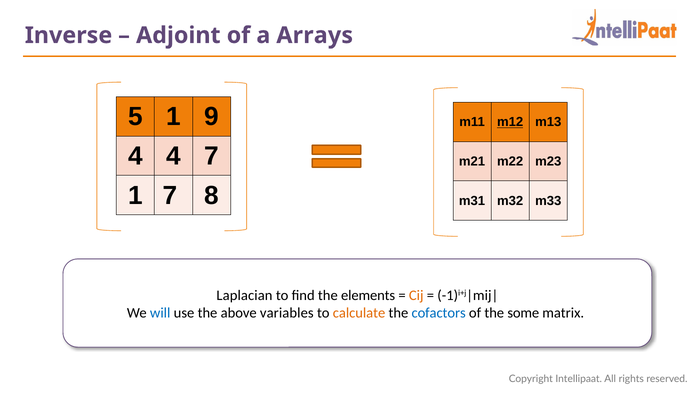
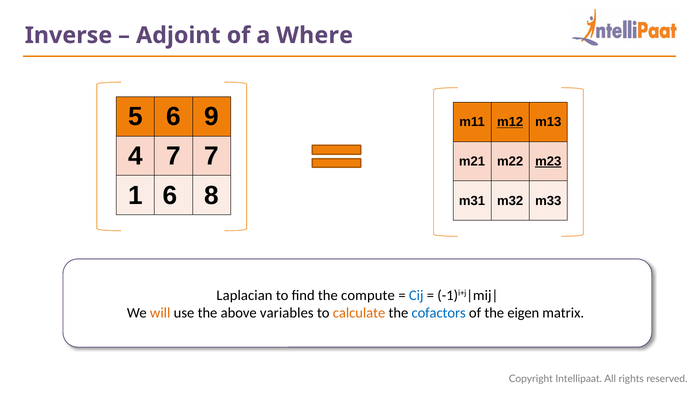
Arrays: Arrays -> Where
5 1: 1 -> 6
4 4: 4 -> 7
m23 underline: none -> present
1 7: 7 -> 6
elements: elements -> compute
Cij colour: orange -> blue
will colour: blue -> orange
some: some -> eigen
